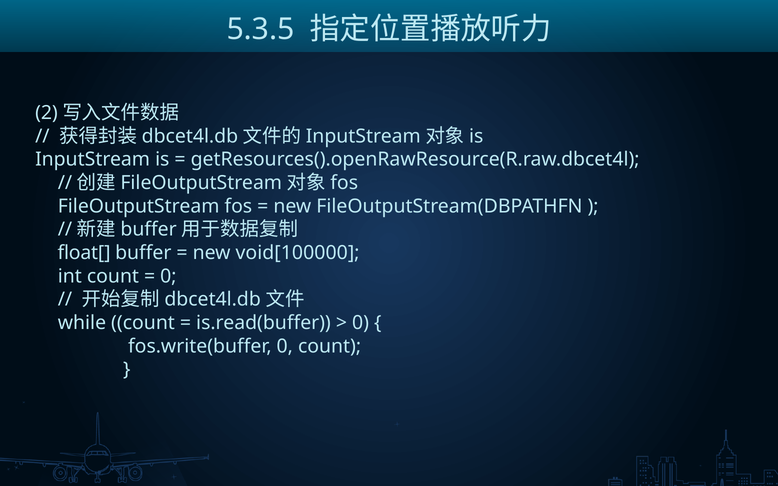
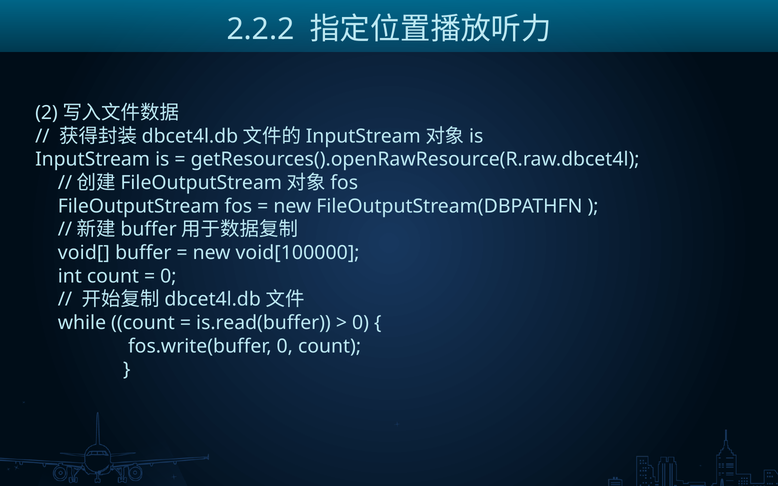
5.3.5: 5.3.5 -> 2.2.2
float[: float[ -> void[
